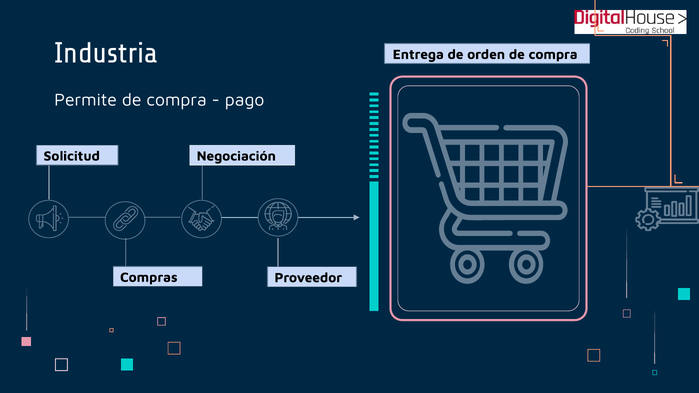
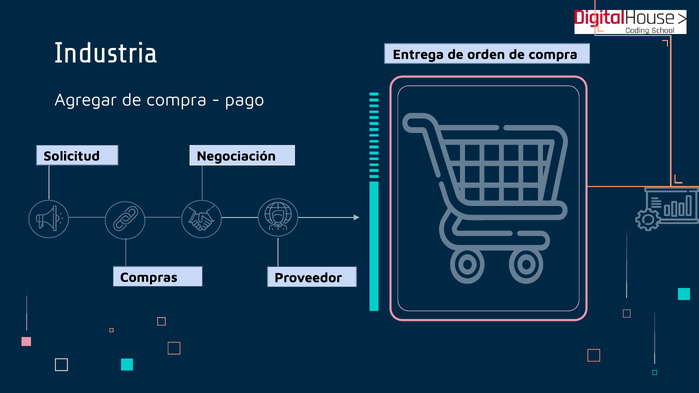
Permite: Permite -> Agregar
